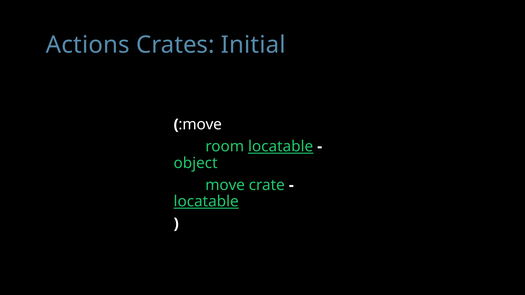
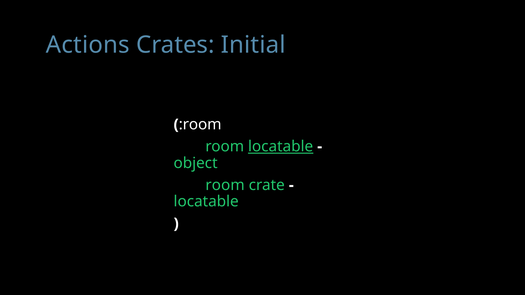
:move: :move -> :room
move at (225, 185): move -> room
locatable at (206, 202) underline: present -> none
